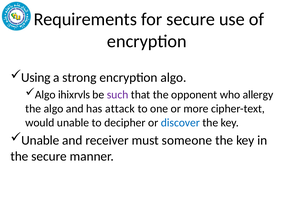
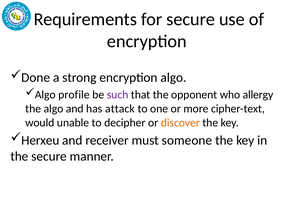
Using: Using -> Done
ihixrvls: ihixrvls -> profile
discover colour: blue -> orange
Unable at (40, 140): Unable -> Herxeu
